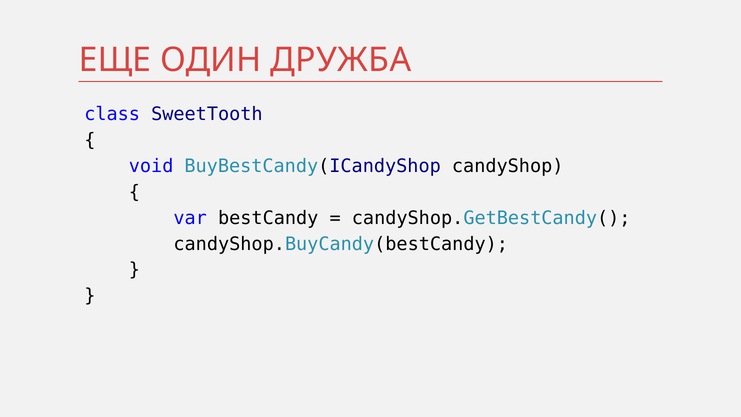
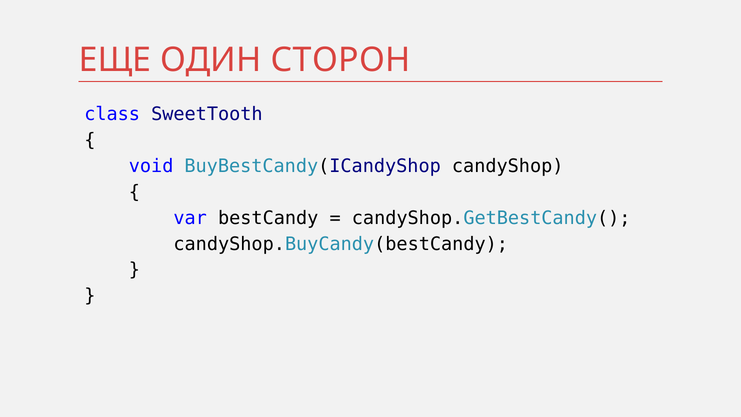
ДРУЖБА: ДРУЖБА -> СТОРОН
